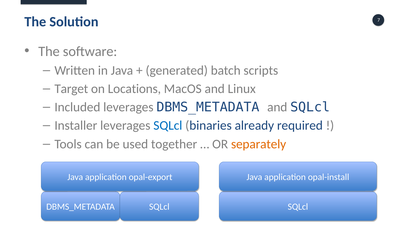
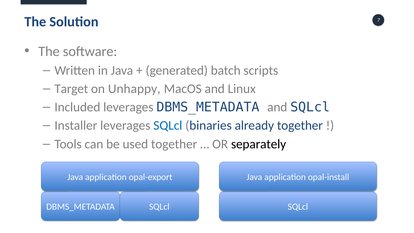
Locations: Locations -> Unhappy
already required: required -> together
separately colour: orange -> black
